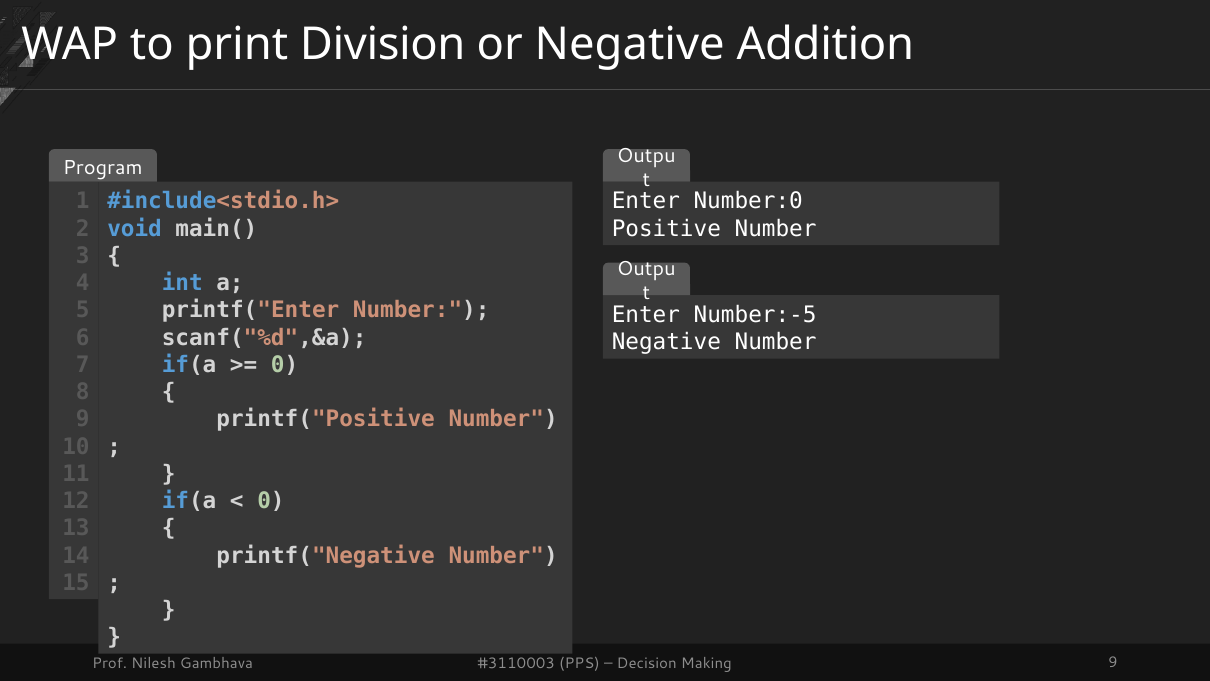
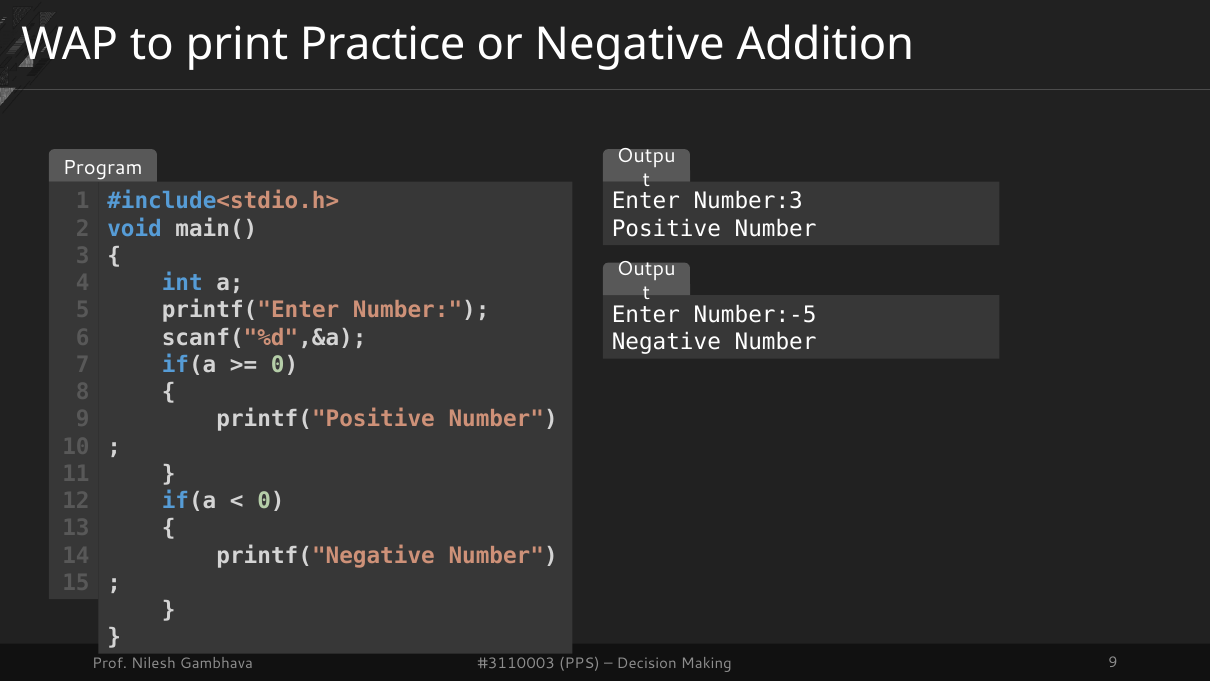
Division: Division -> Practice
Number:0: Number:0 -> Number:3
